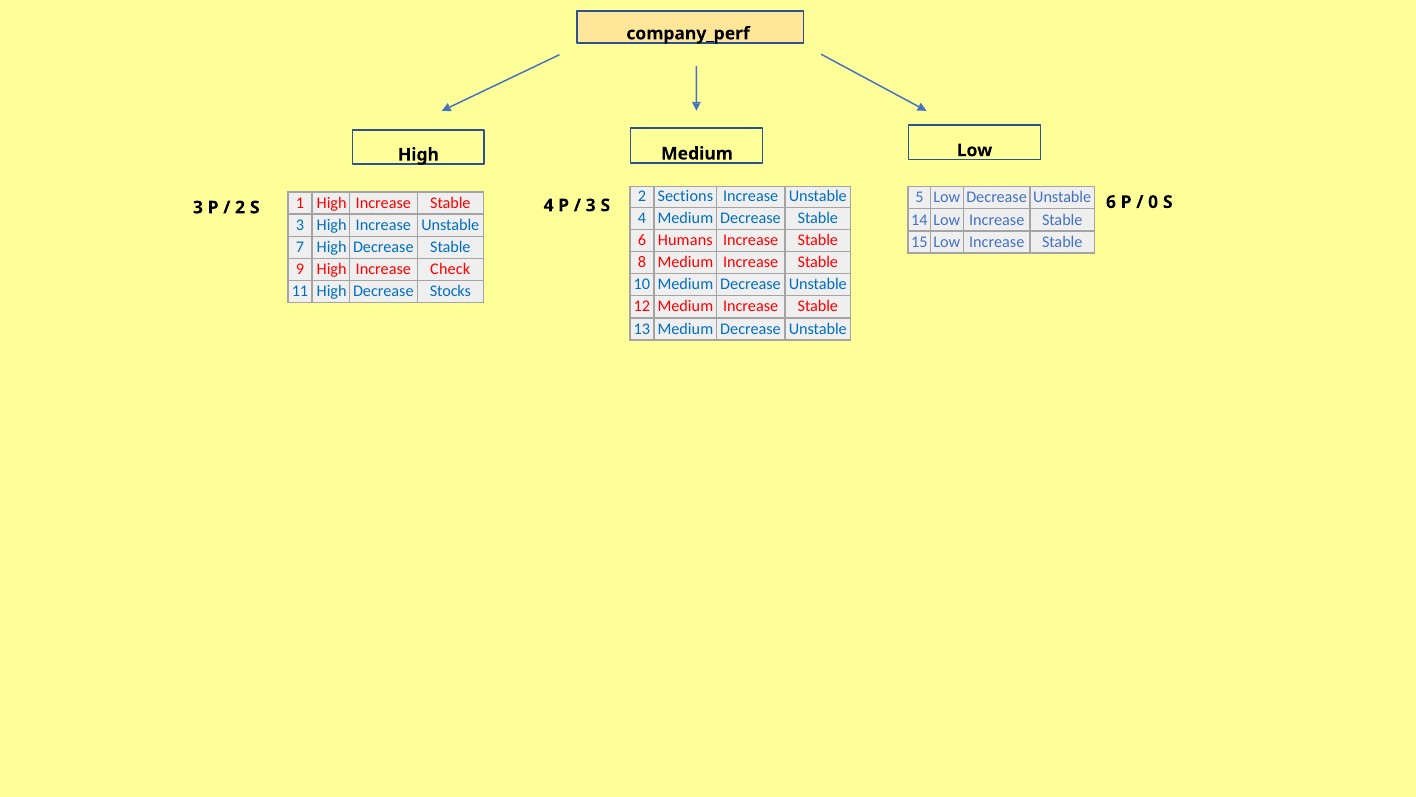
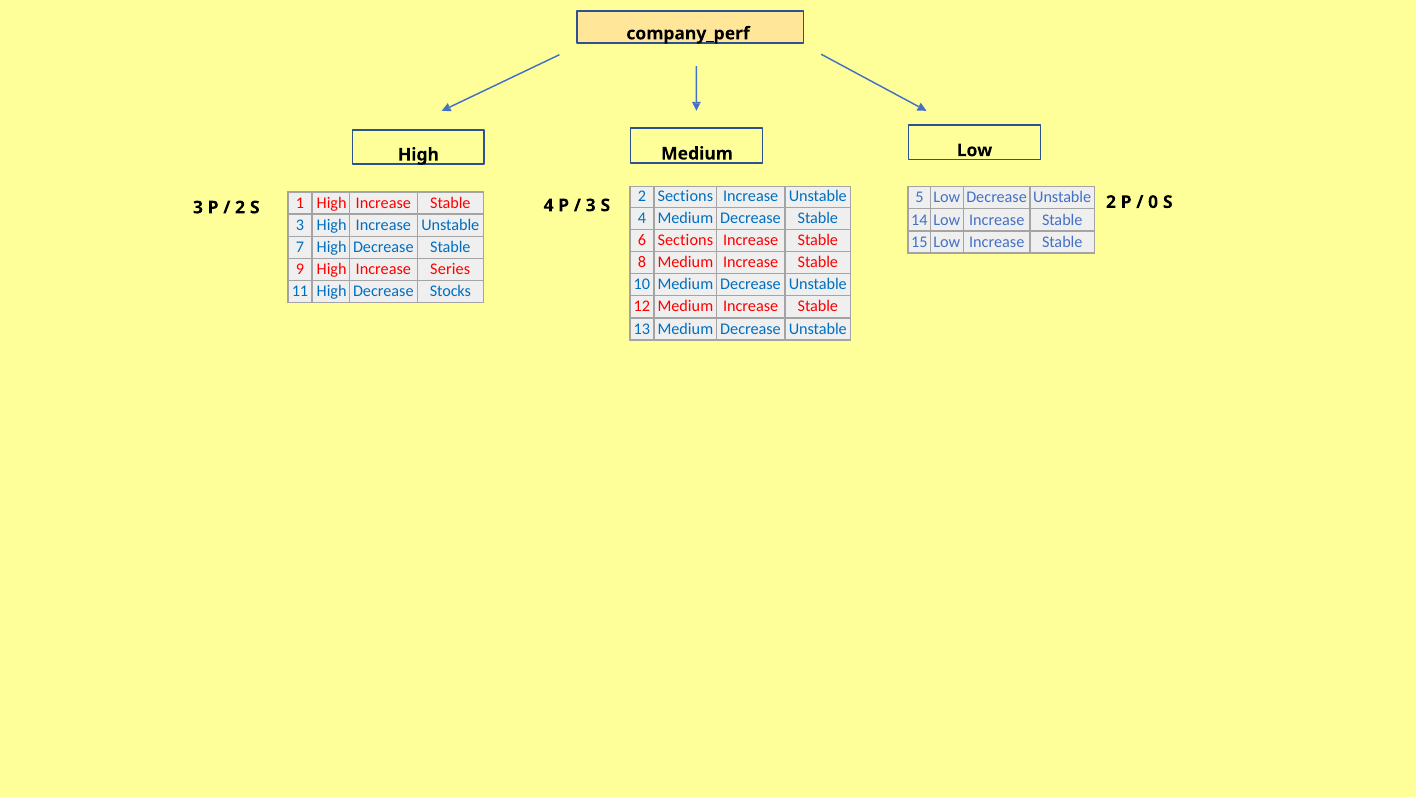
S 6: 6 -> 2
6 Humans: Humans -> Sections
Check: Check -> Series
